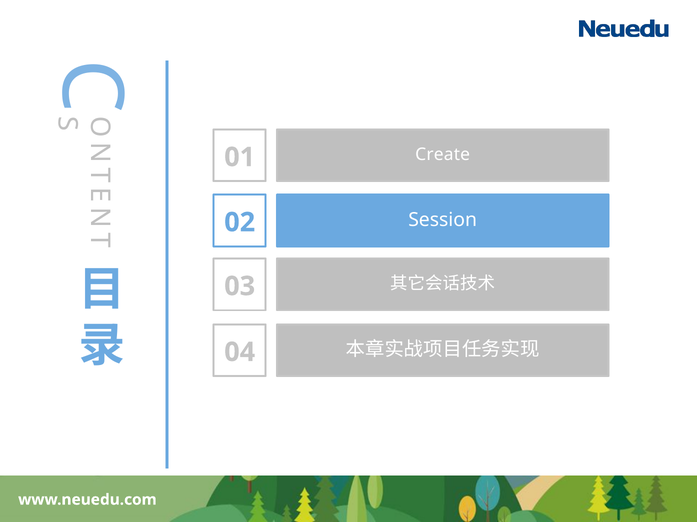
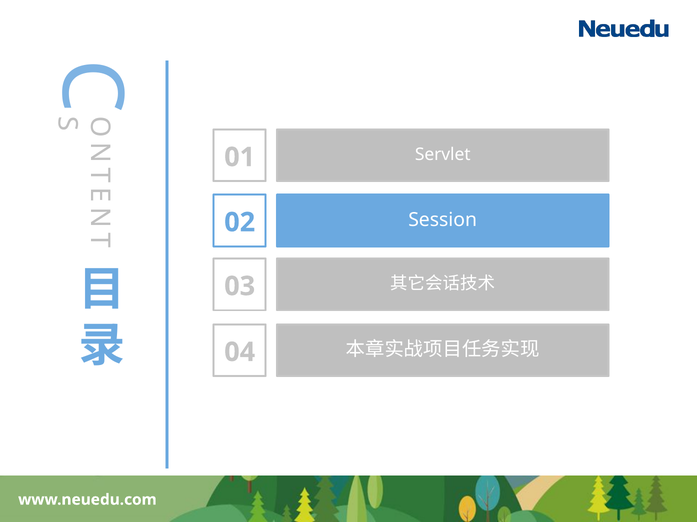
Create: Create -> Servlet
